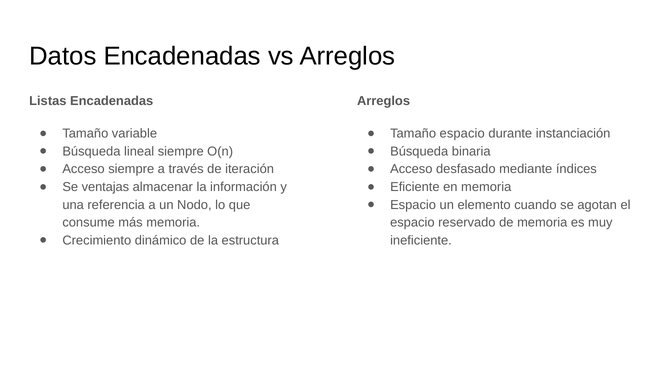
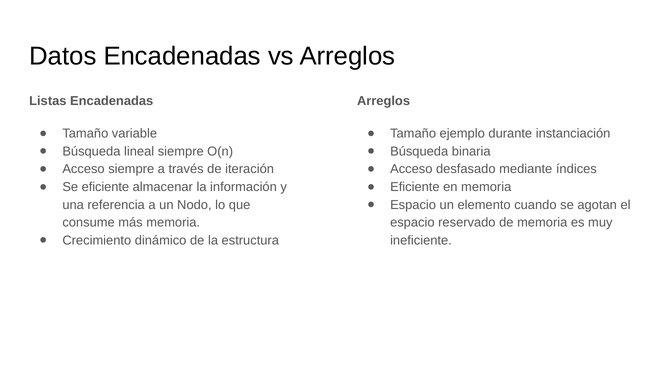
Tamaño espacio: espacio -> ejemplo
Se ventajas: ventajas -> eficiente
